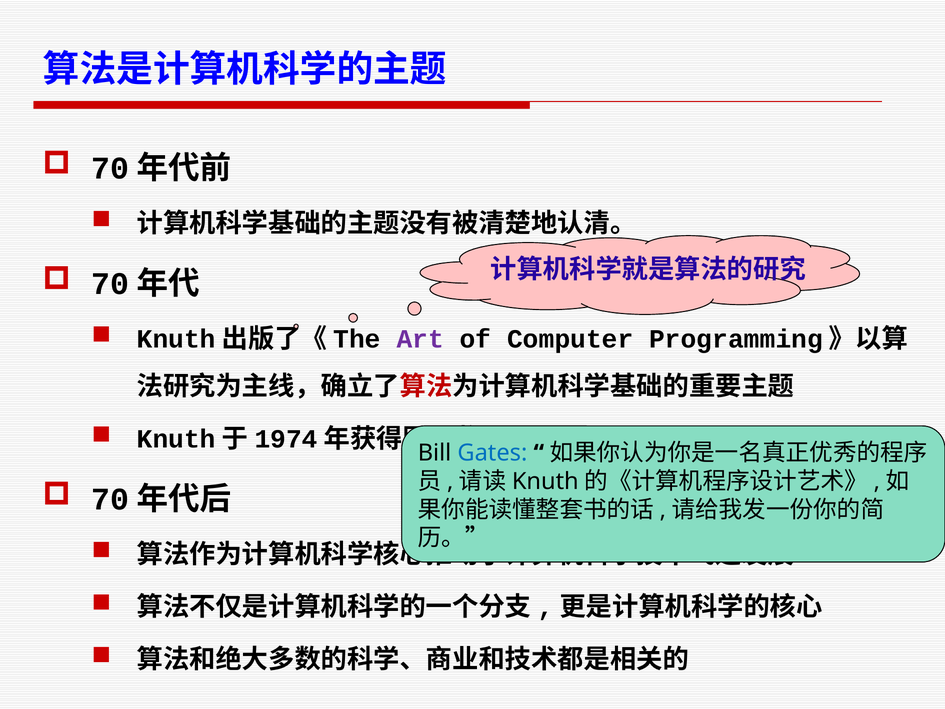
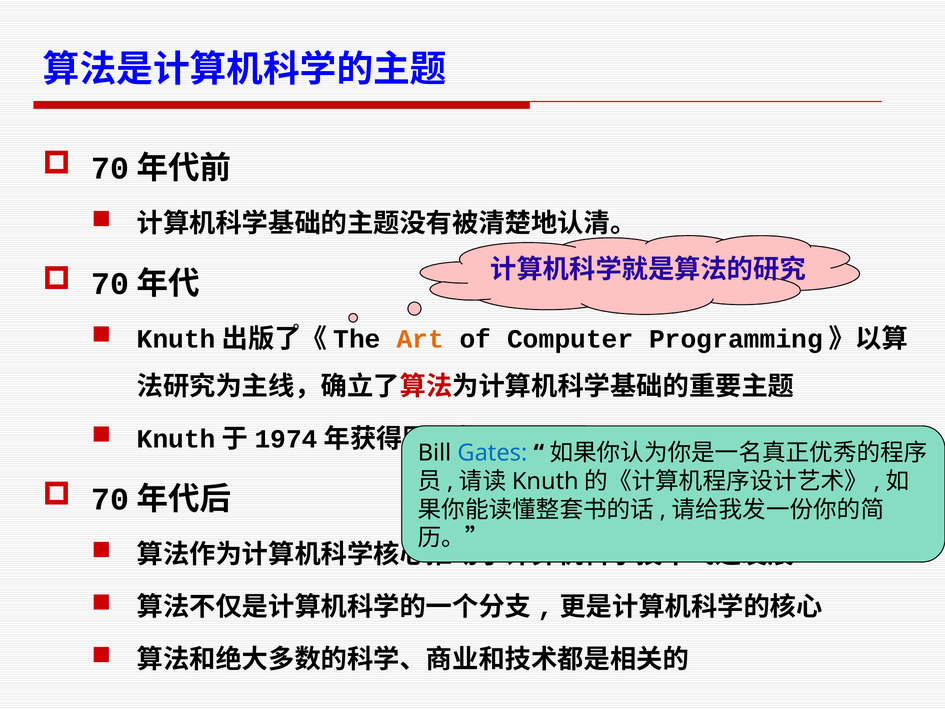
Art colour: purple -> orange
